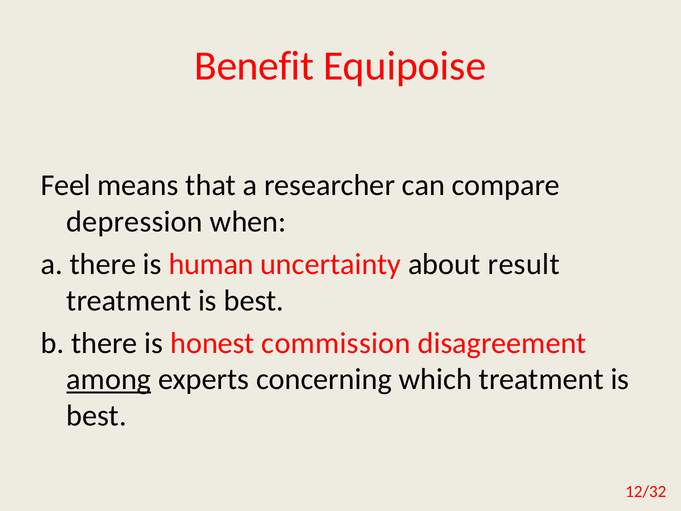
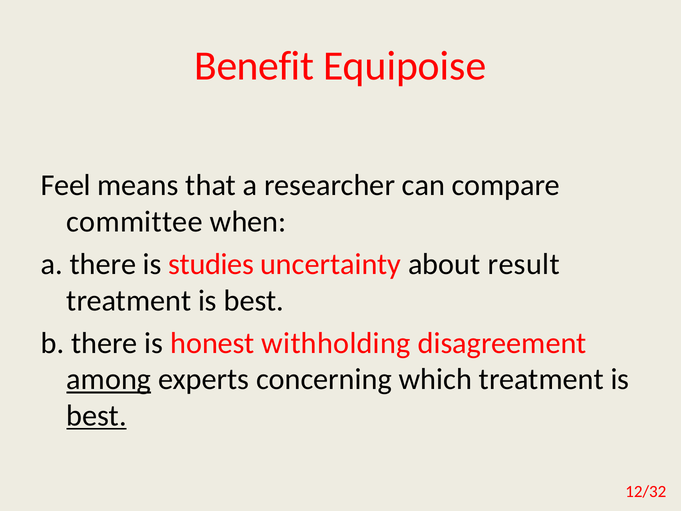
depression: depression -> committee
human: human -> studies
commission: commission -> withholding
best at (97, 416) underline: none -> present
